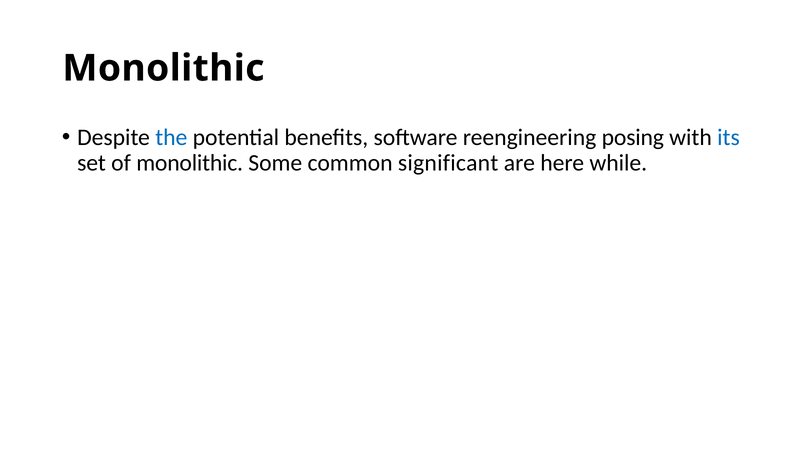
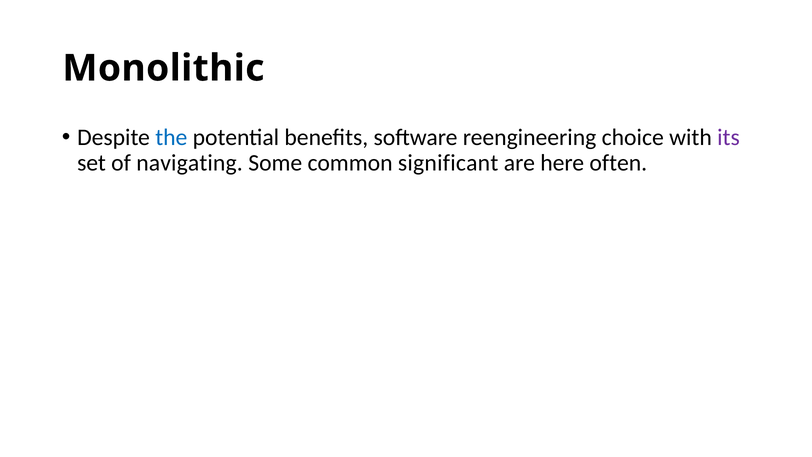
posing: posing -> choice
its colour: blue -> purple
of monolithic: monolithic -> navigating
while: while -> often
